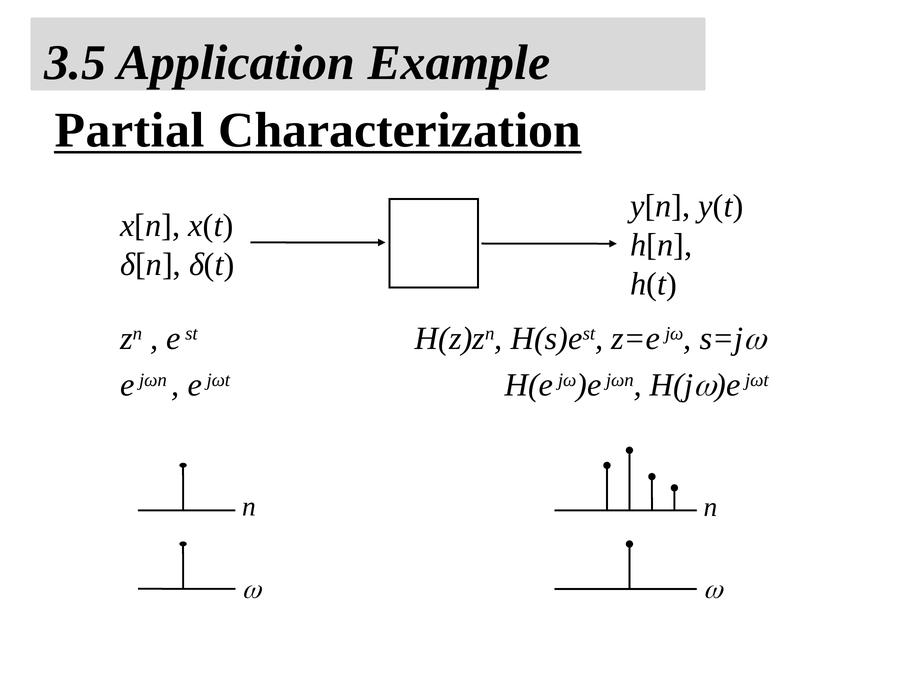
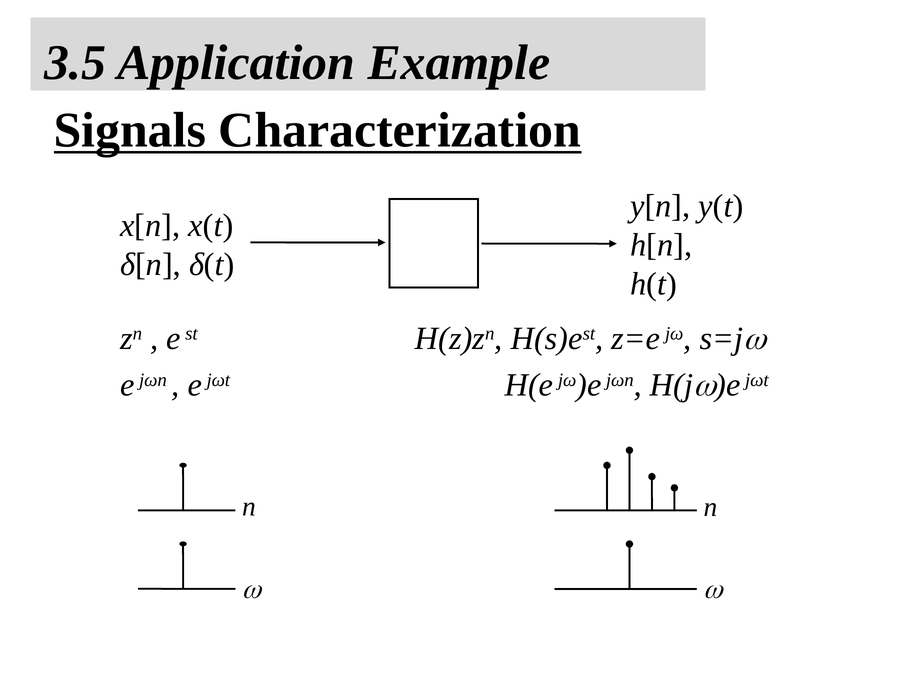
Partial: Partial -> Signals
